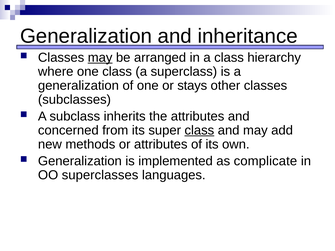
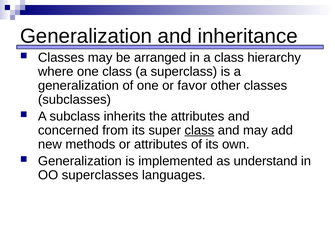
may at (100, 58) underline: present -> none
stays: stays -> favor
complicate: complicate -> understand
